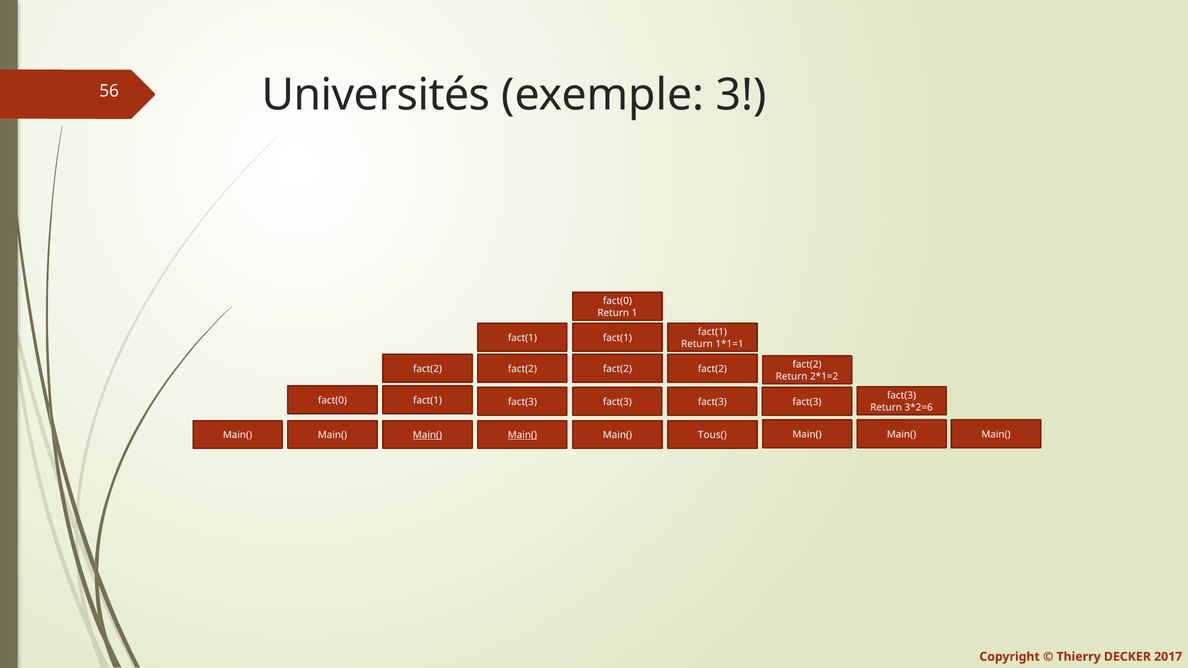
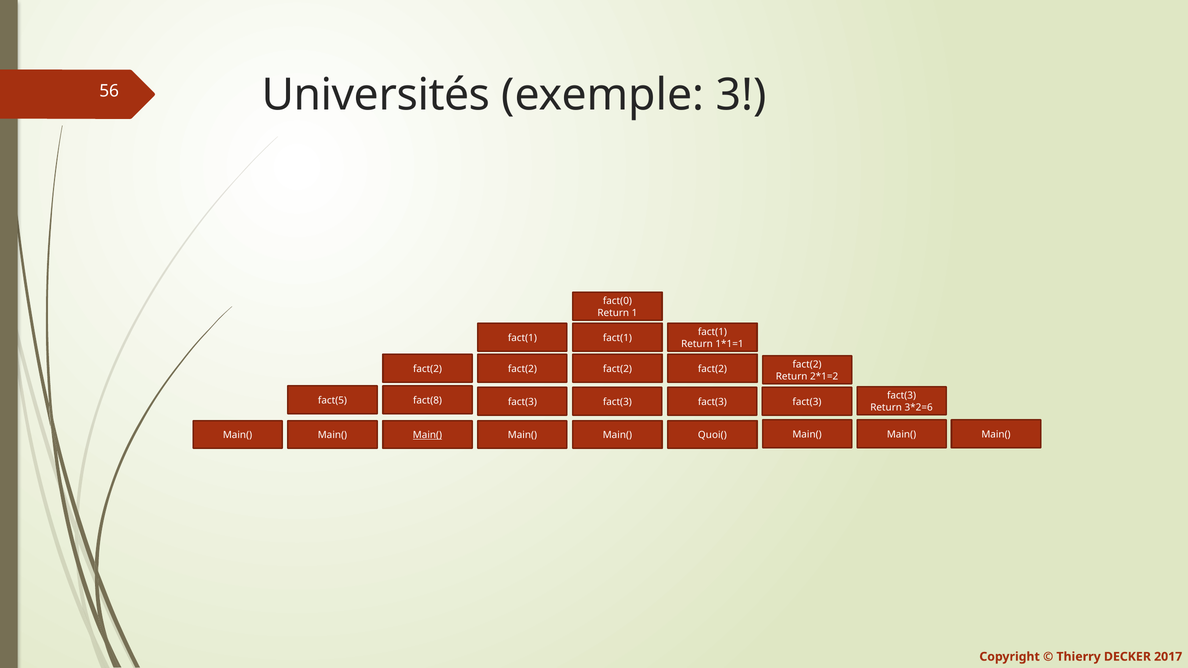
fact(0 at (332, 401): fact(0 -> fact(5
fact(1 at (427, 401): fact(1 -> fact(8
Main( at (522, 435) underline: present -> none
Tous(: Tous( -> Quoi(
